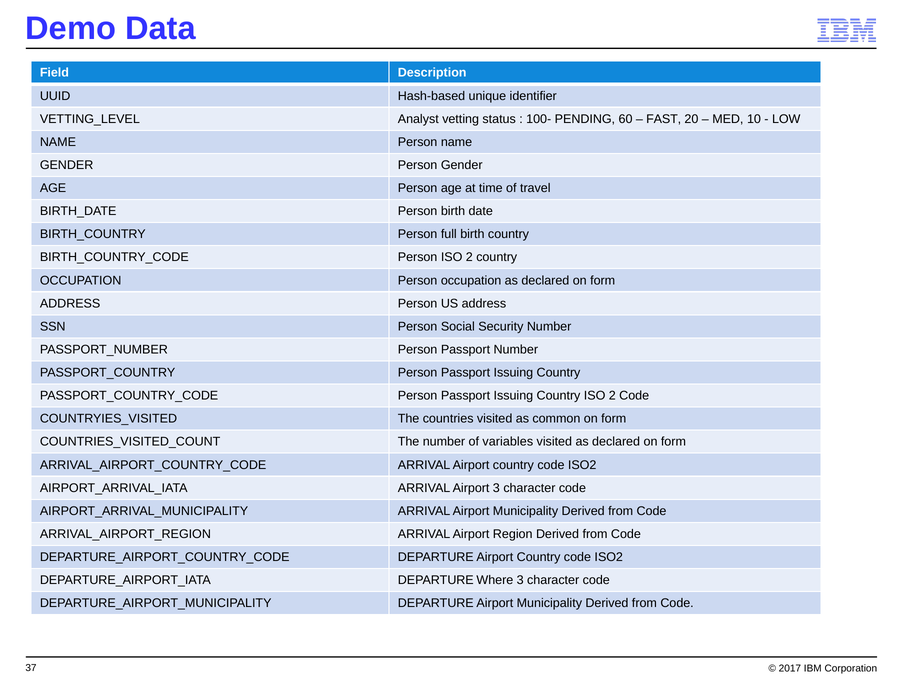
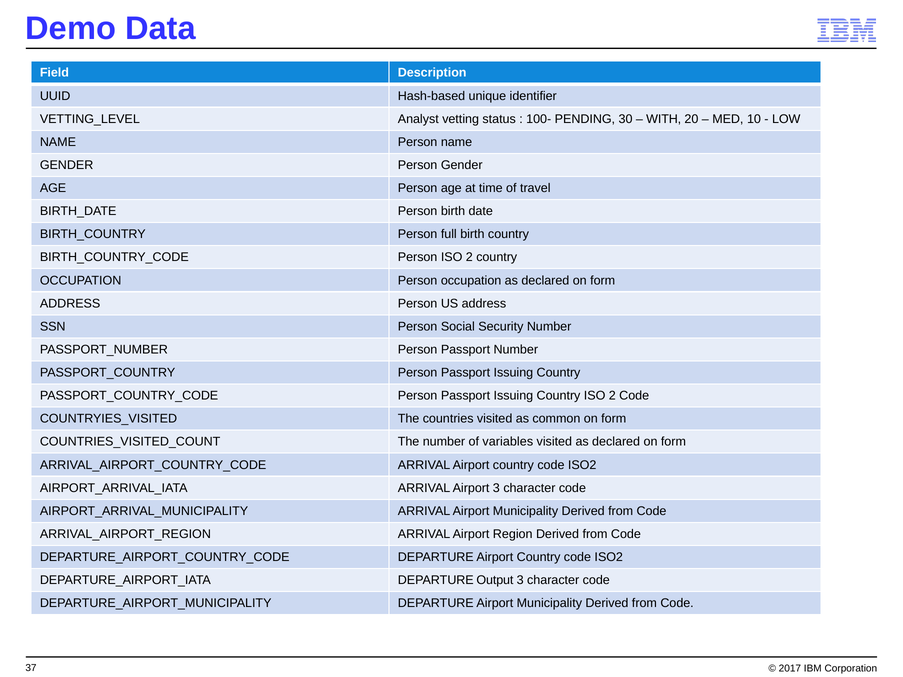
60: 60 -> 30
FAST: FAST -> WITH
Where: Where -> Output
